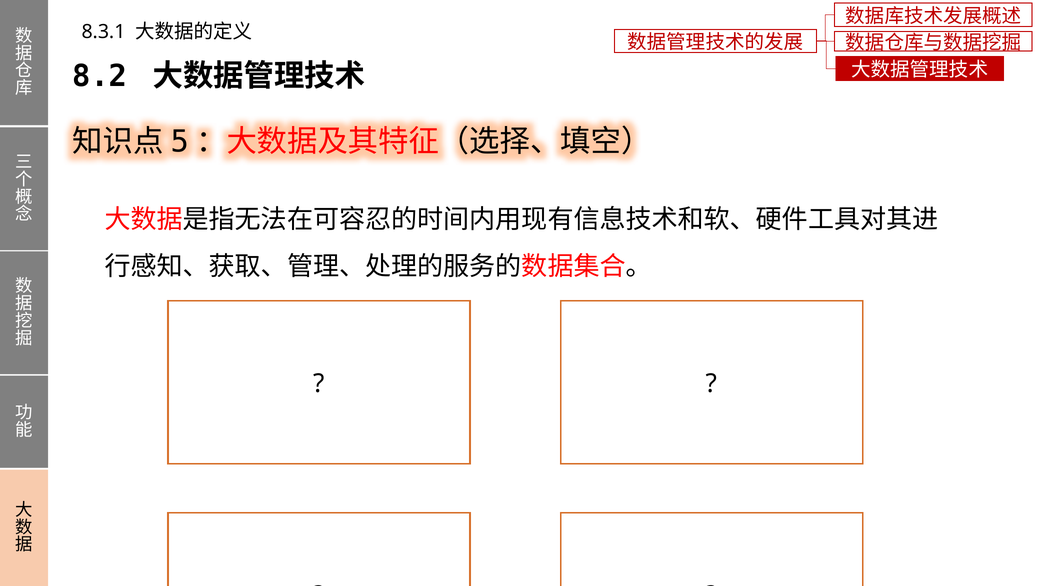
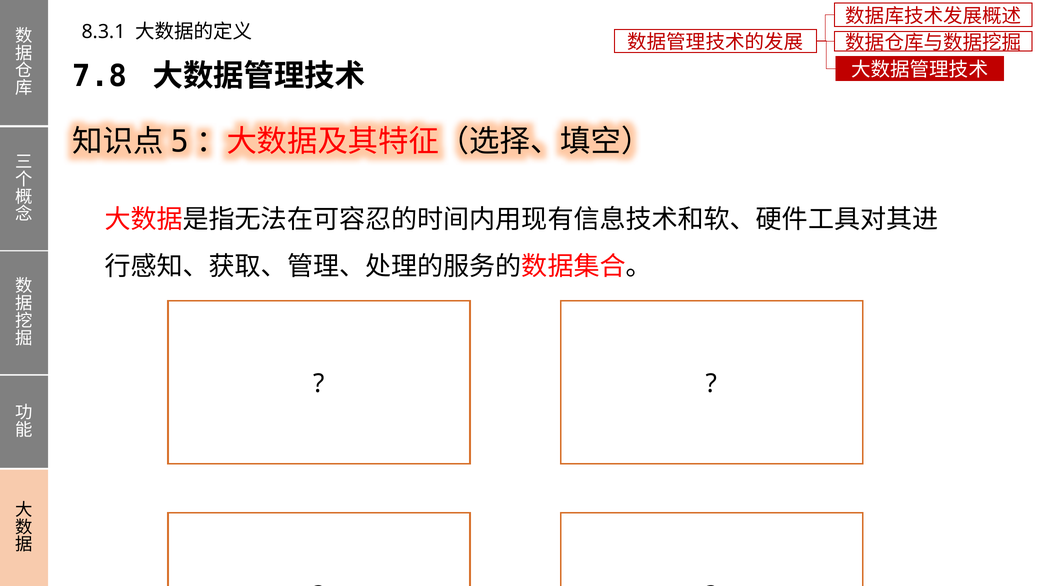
8.2: 8.2 -> 7.8
